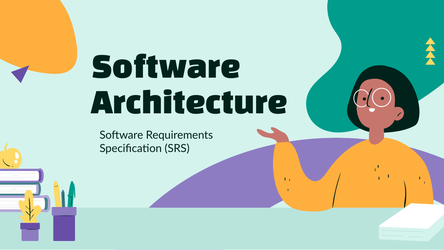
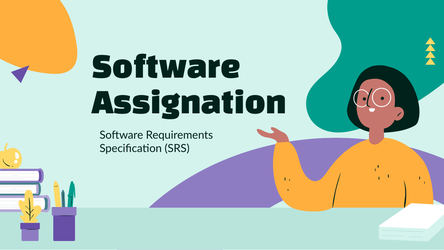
Architecture: Architecture -> Assignation
